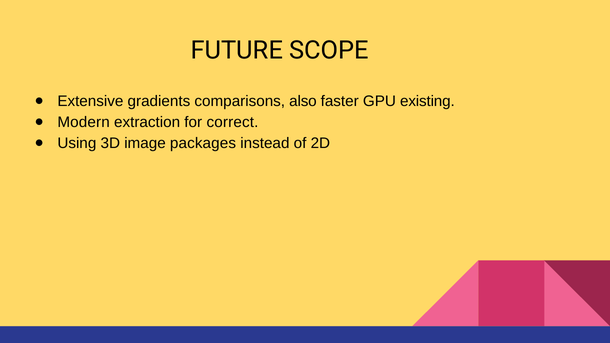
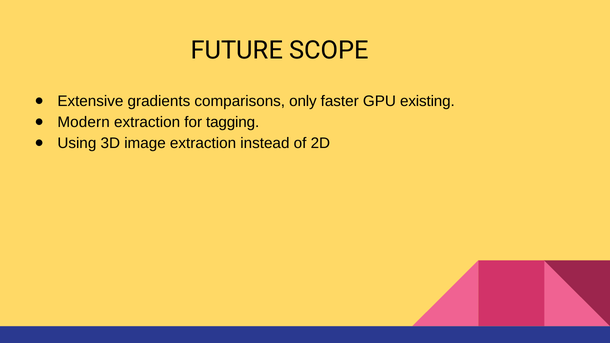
also: also -> only
correct: correct -> tagging
image packages: packages -> extraction
